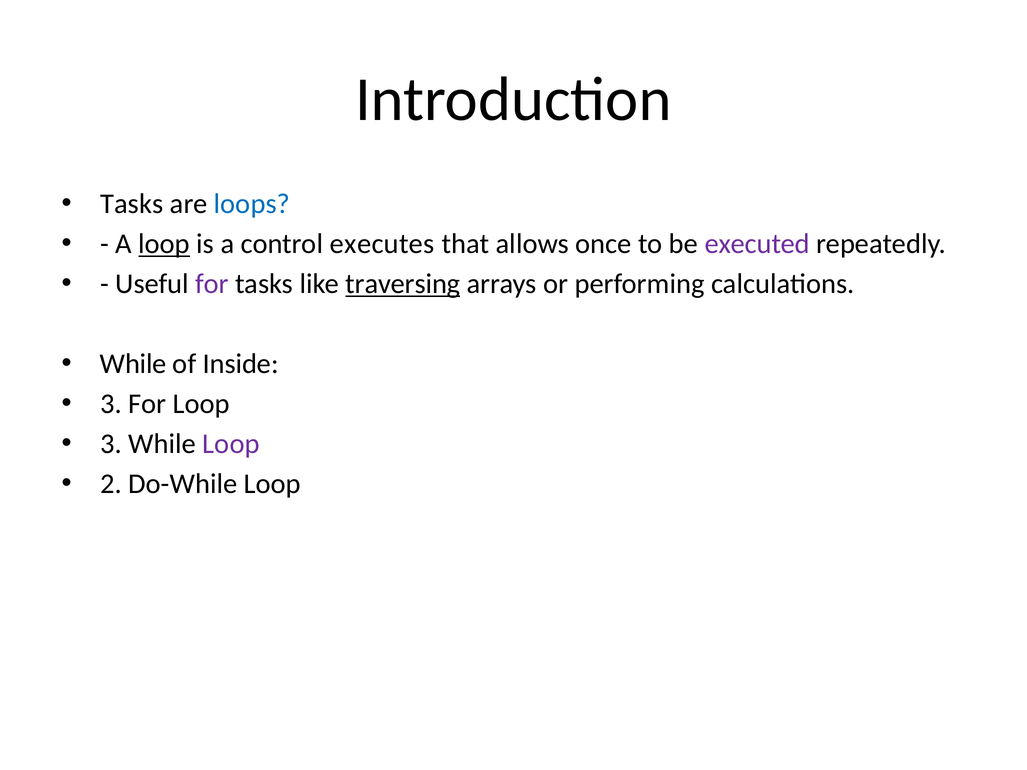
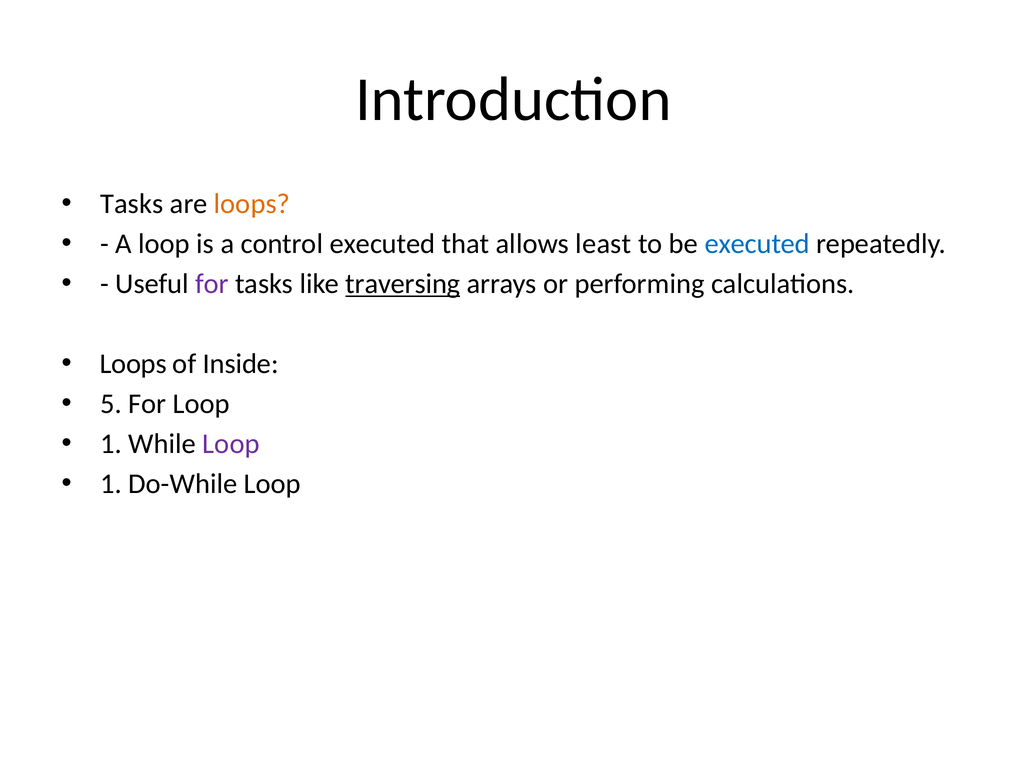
loops at (252, 204) colour: blue -> orange
loop at (164, 244) underline: present -> none
control executes: executes -> executed
once: once -> least
executed at (757, 244) colour: purple -> blue
While at (133, 364): While -> Loops
3 at (111, 404): 3 -> 5
3 at (111, 444): 3 -> 1
2 at (111, 484): 2 -> 1
